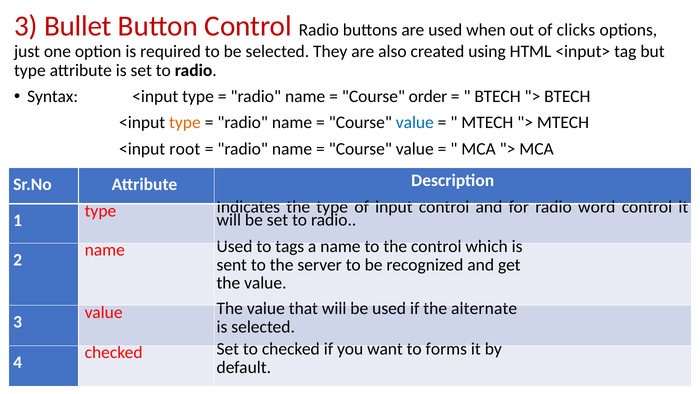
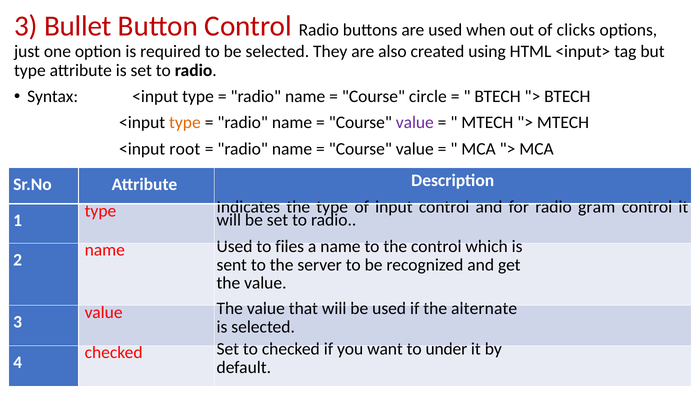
order: order -> circle
value at (415, 123) colour: blue -> purple
word: word -> gram
tags: tags -> files
forms: forms -> under
